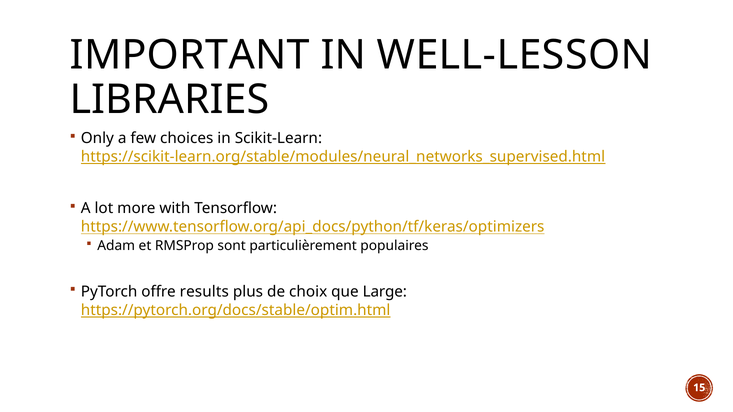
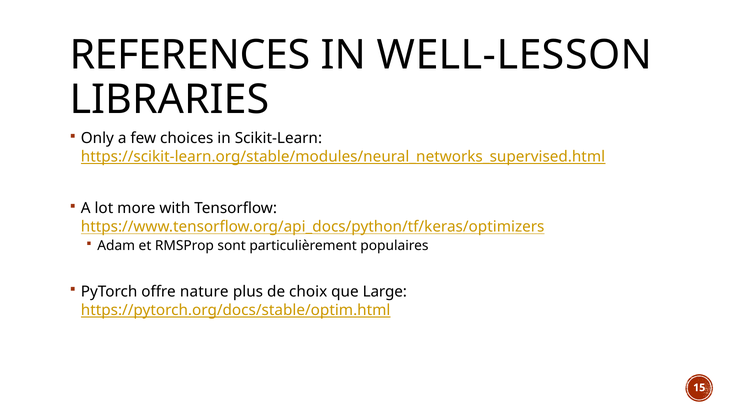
IMPORTANT: IMPORTANT -> REFERENCES
results: results -> nature
